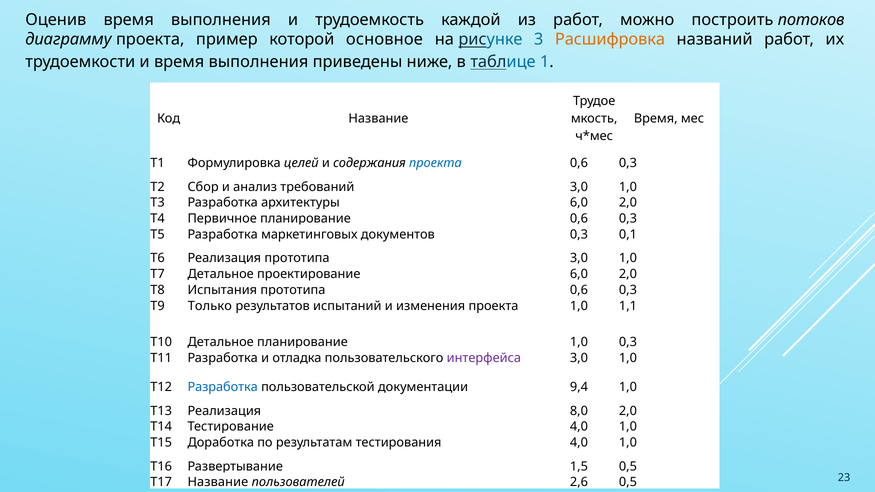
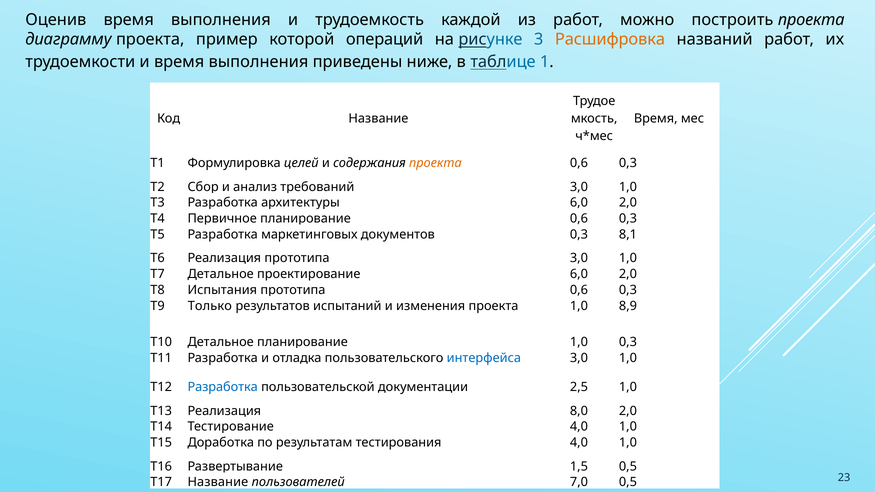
построить потоков: потоков -> проекта
основное: основное -> операций
проекта at (435, 163) colour: blue -> orange
0,1: 0,1 -> 8,1
1,1: 1,1 -> 8,9
интерфейса colour: purple -> blue
9,4: 9,4 -> 2,5
2,6: 2,6 -> 7,0
